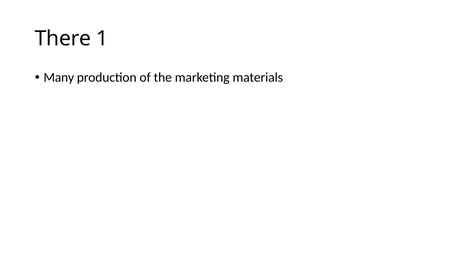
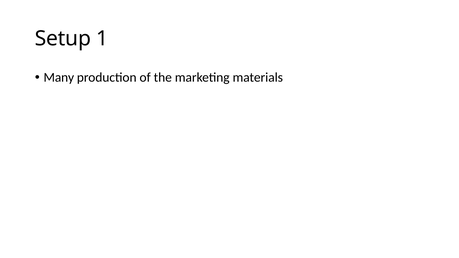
There: There -> Setup
